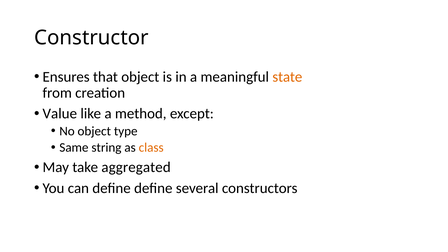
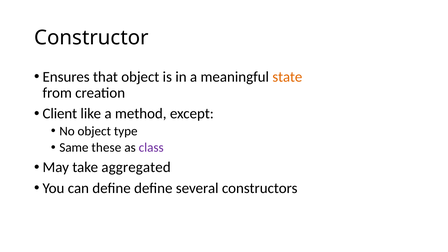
Value: Value -> Client
string: string -> these
class colour: orange -> purple
